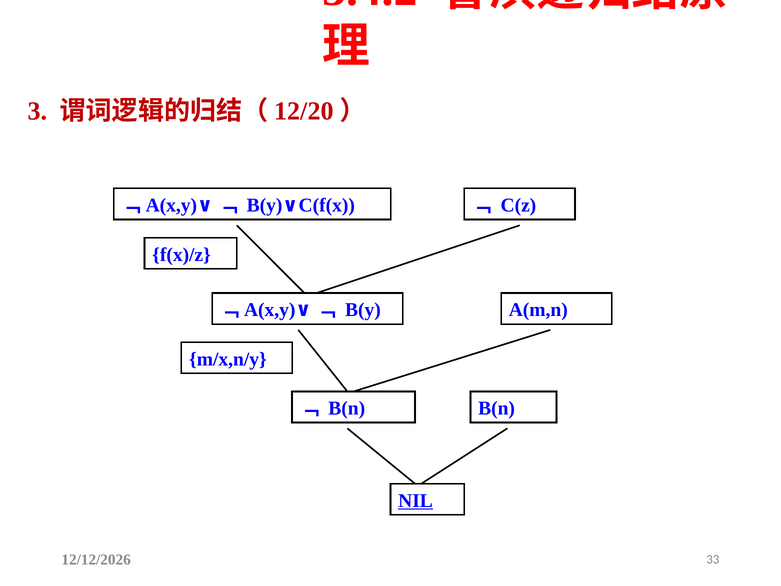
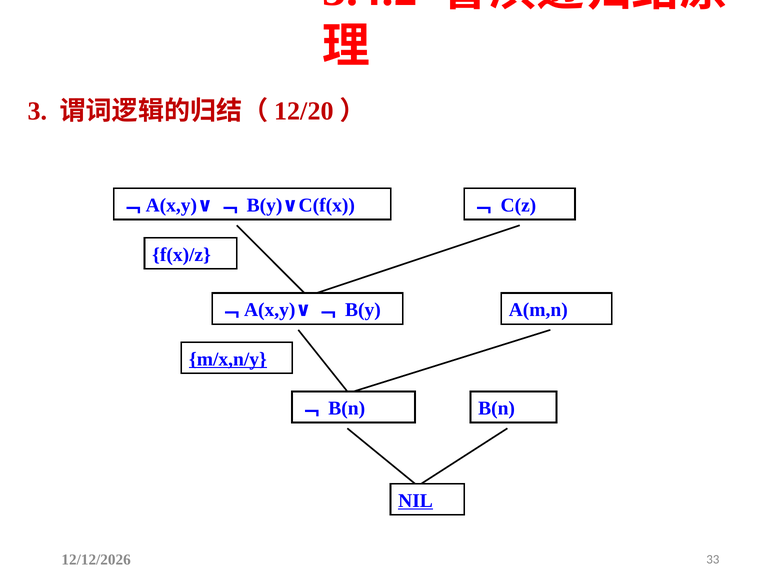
m/x,n/y underline: none -> present
